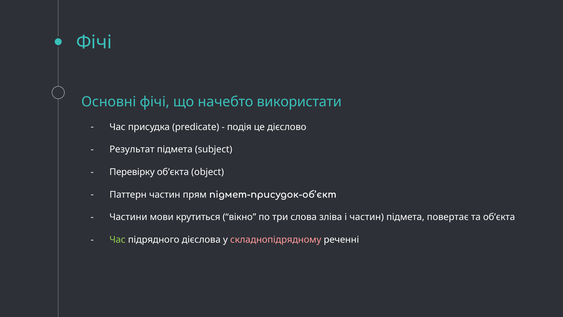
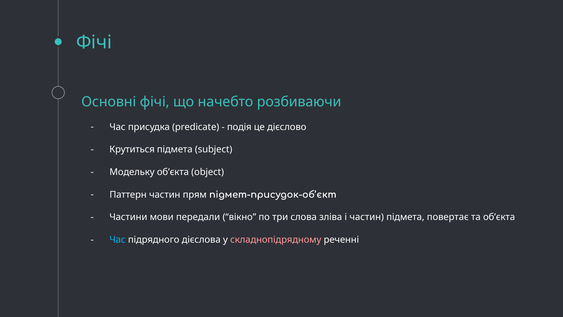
використати: використати -> розбиваючи
Результат: Результат -> Крутиться
Перевірку: Перевірку -> Модельку
крутиться: крутиться -> передали
Час at (117, 240) colour: light green -> light blue
